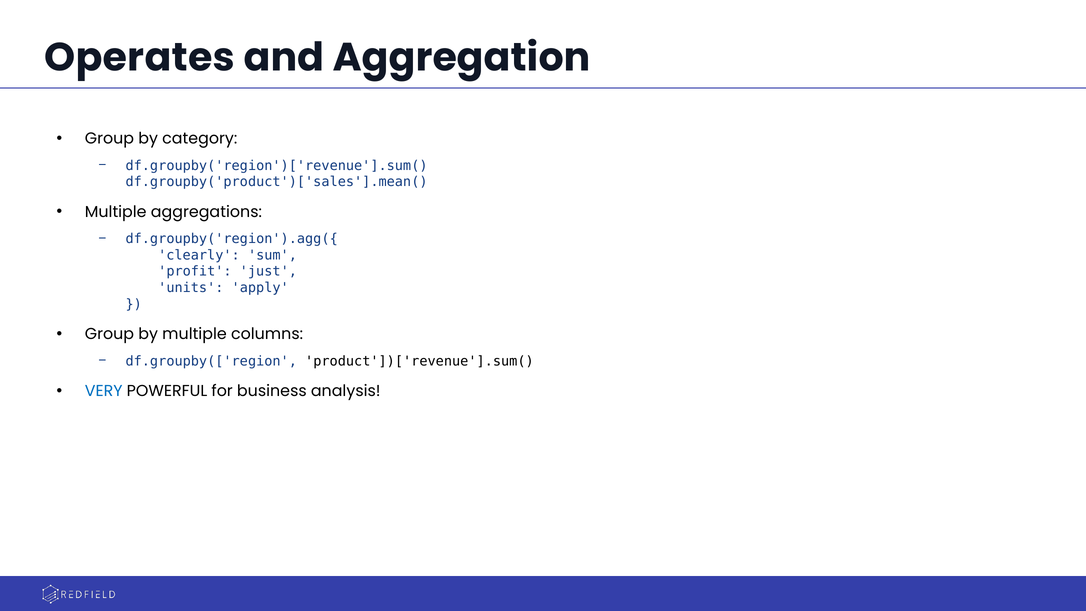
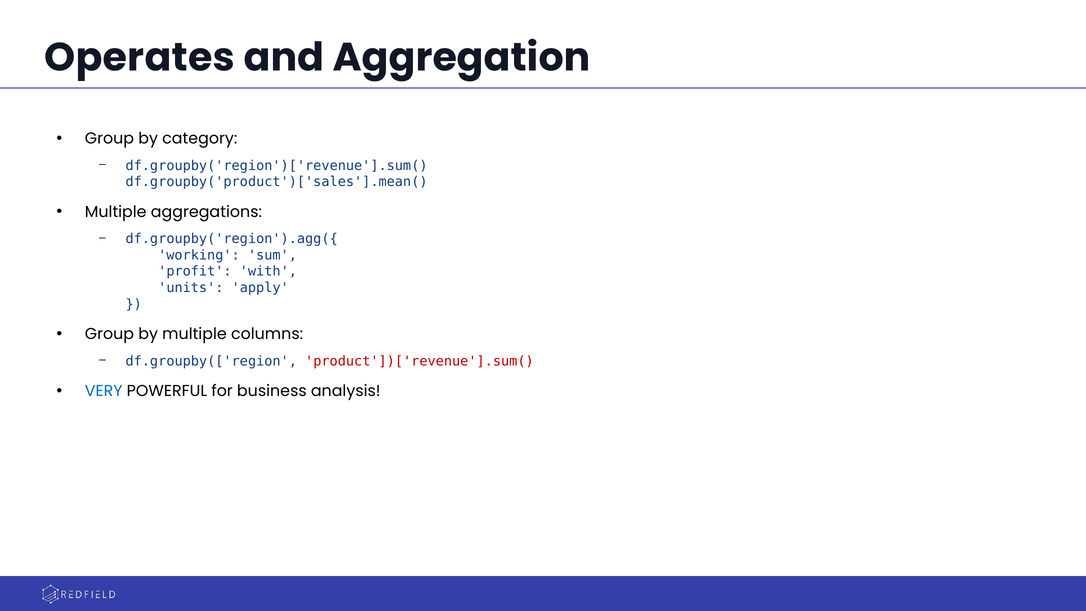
clearly: clearly -> working
just: just -> with
product'])['revenue'].sum( colour: black -> red
